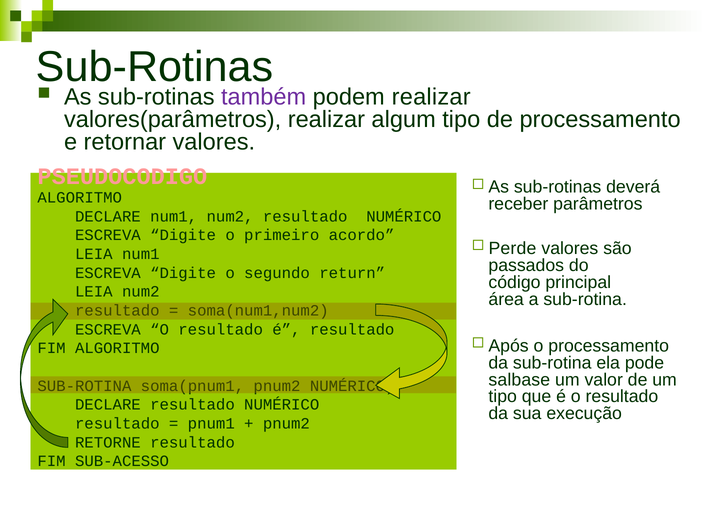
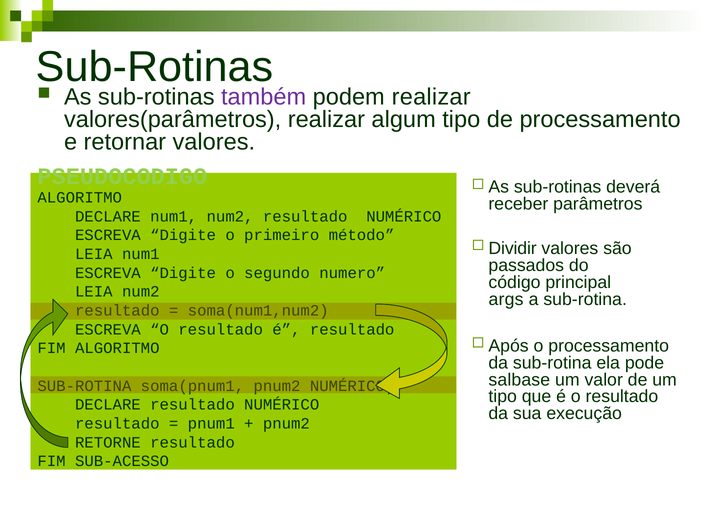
PSEUDOCODIGO colour: pink -> light green
acordo: acordo -> método
Perde: Perde -> Dividir
return: return -> numero
área: área -> args
